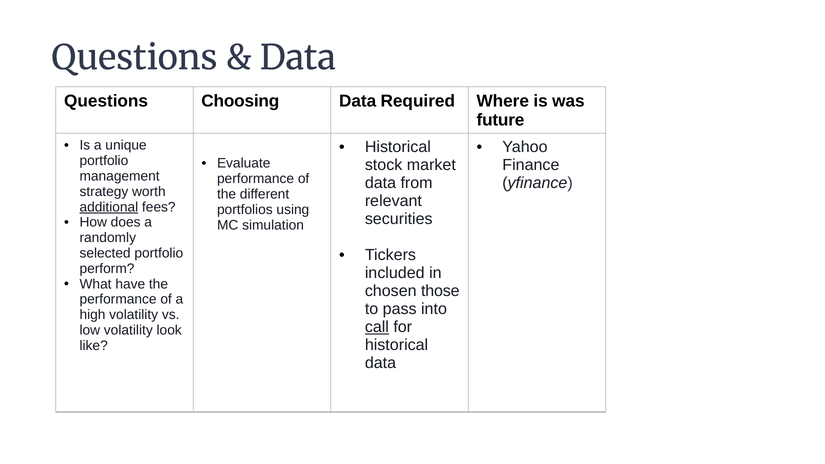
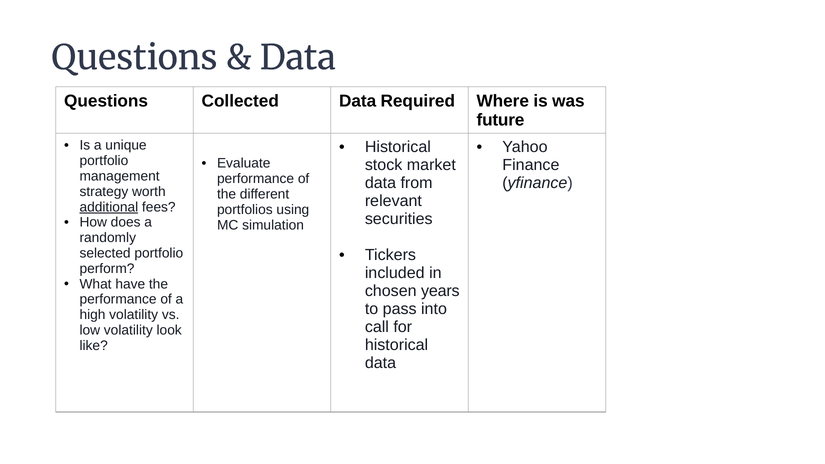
Choosing: Choosing -> Collected
those: those -> years
call underline: present -> none
